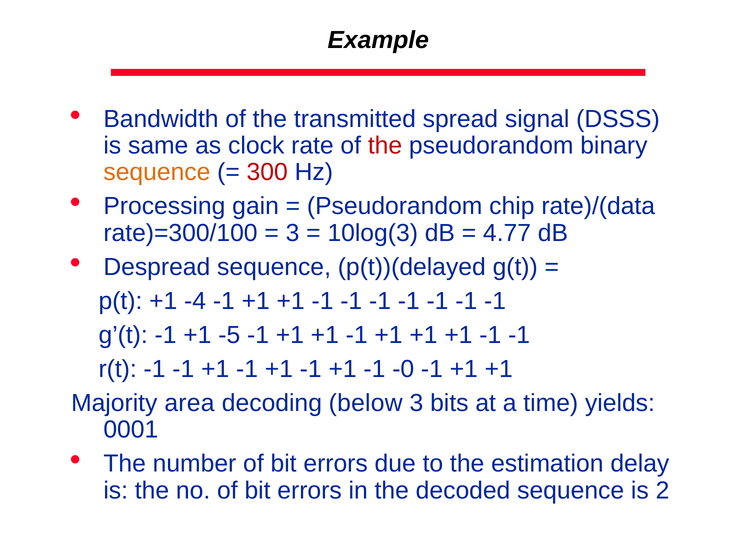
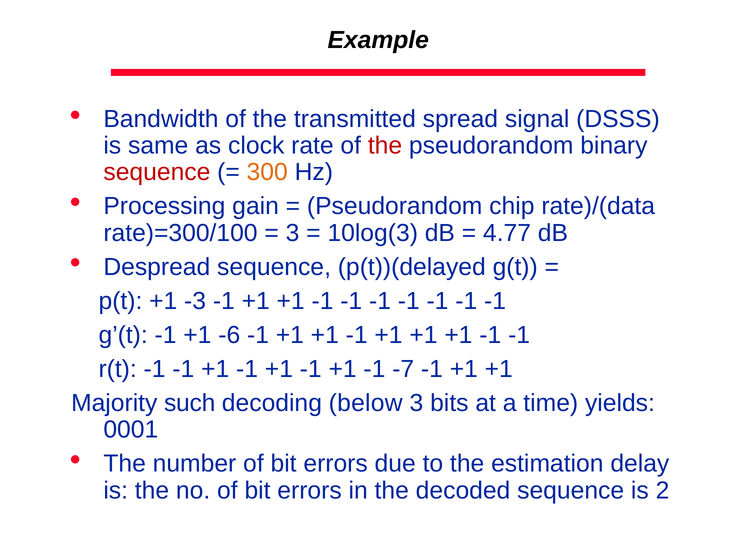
sequence at (157, 172) colour: orange -> red
300 colour: red -> orange
-4: -4 -> -3
-5: -5 -> -6
-0: -0 -> -7
area: area -> such
